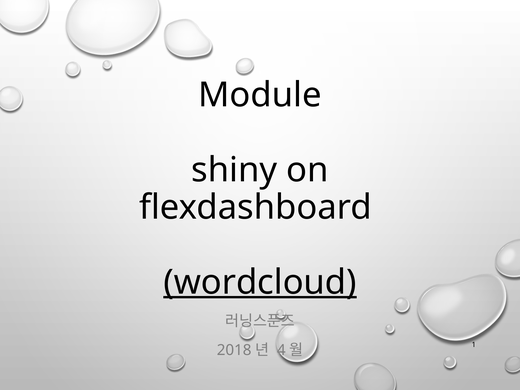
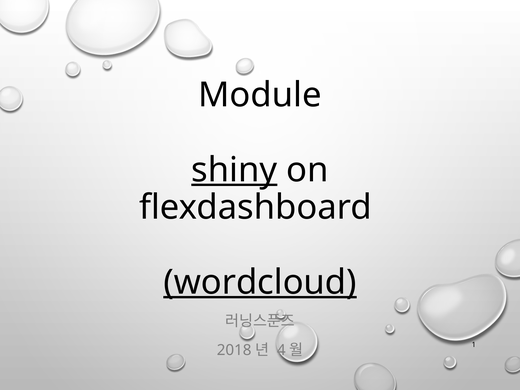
shiny underline: none -> present
